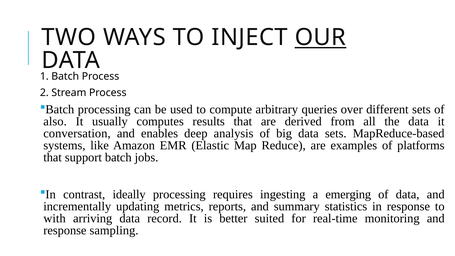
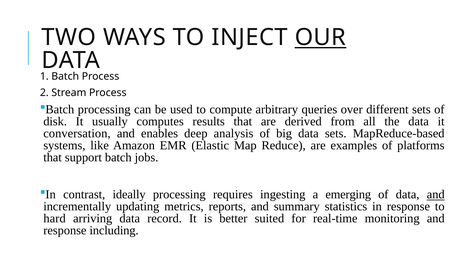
also: also -> disk
and at (436, 195) underline: none -> present
with: with -> hard
sampling: sampling -> including
